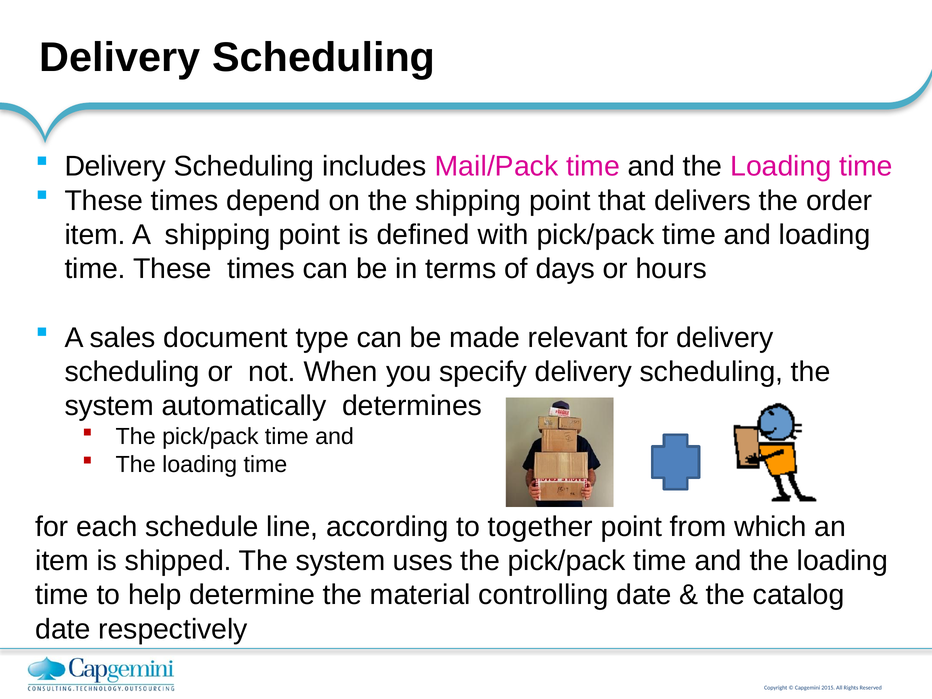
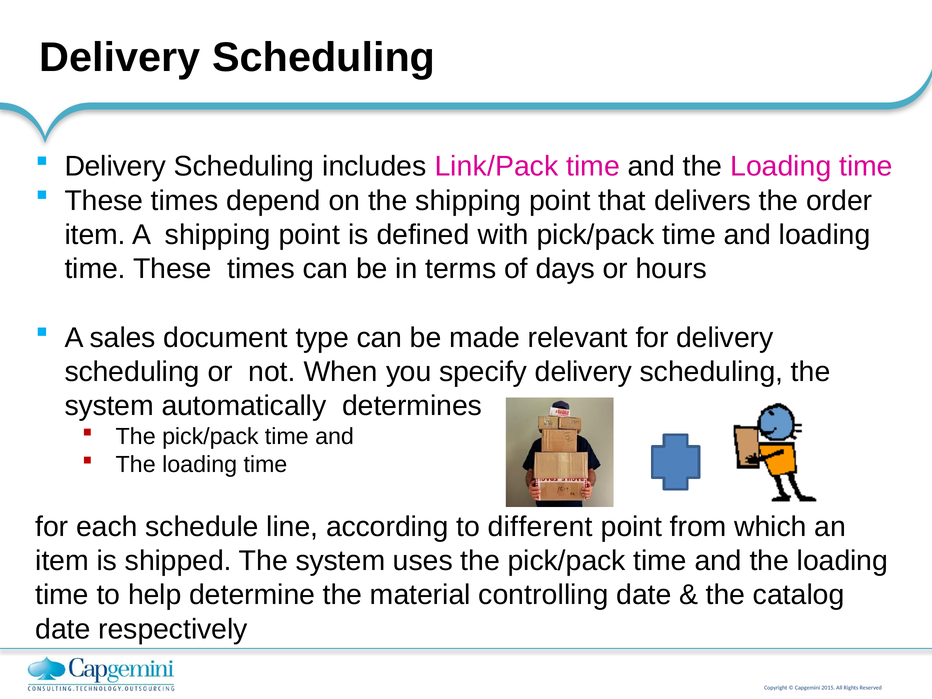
Mail/Pack: Mail/Pack -> Link/Pack
together: together -> different
